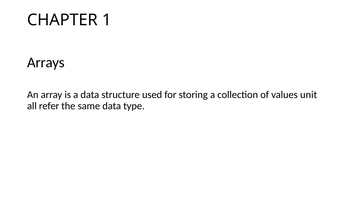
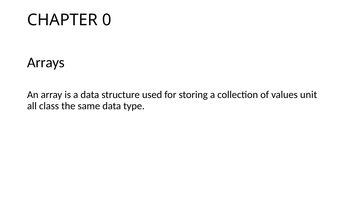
1: 1 -> 0
refer: refer -> class
